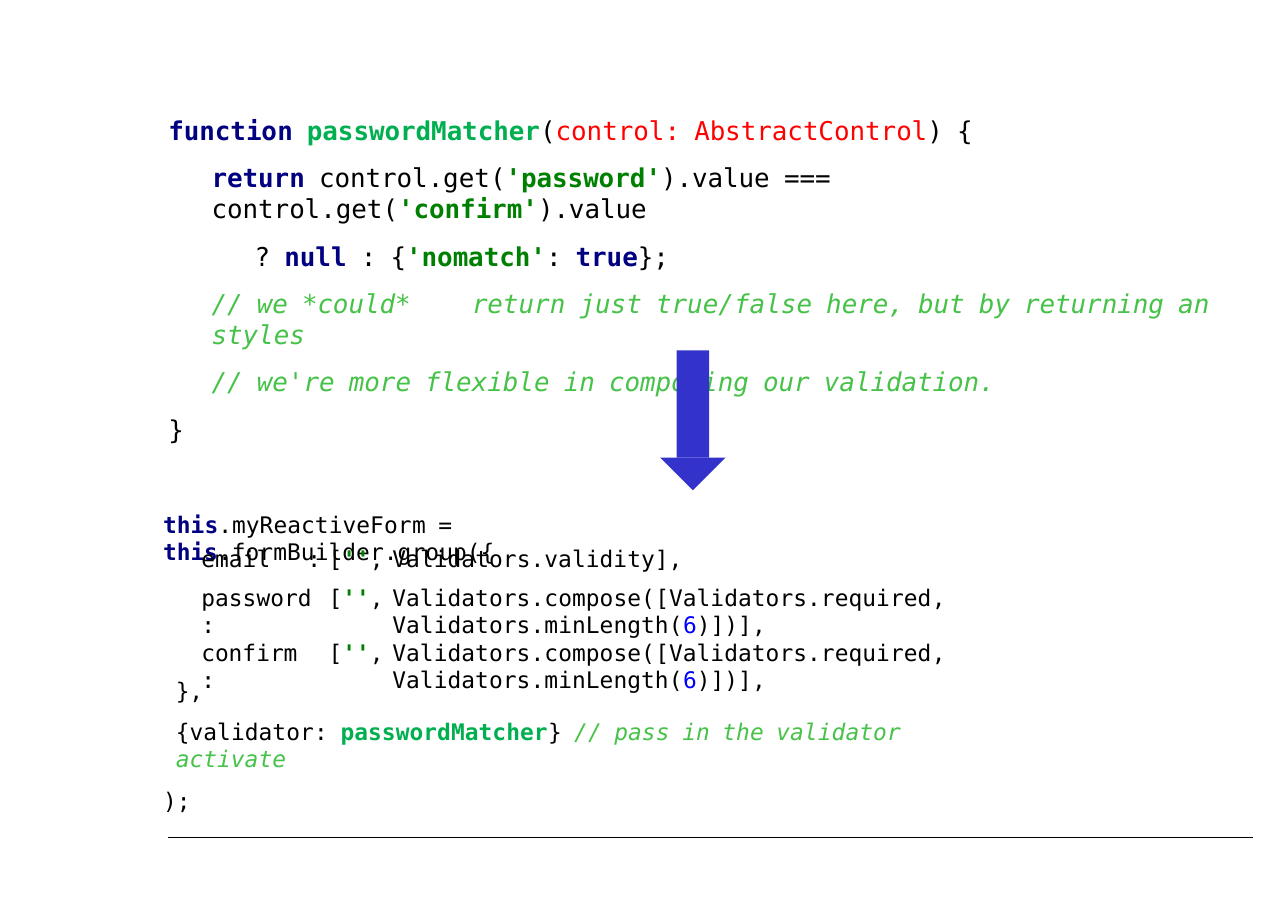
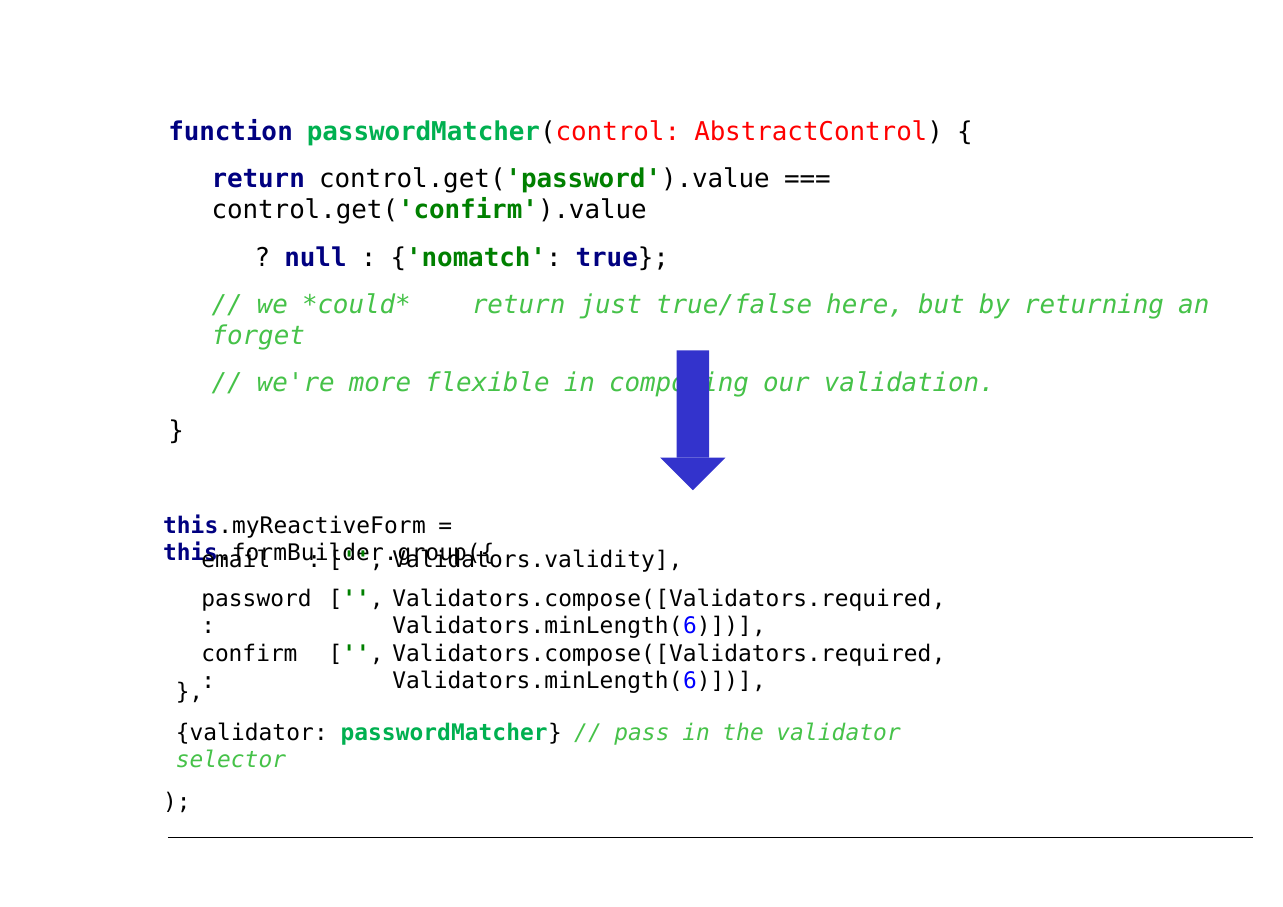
styles: styles -> forget
activate: activate -> selector
